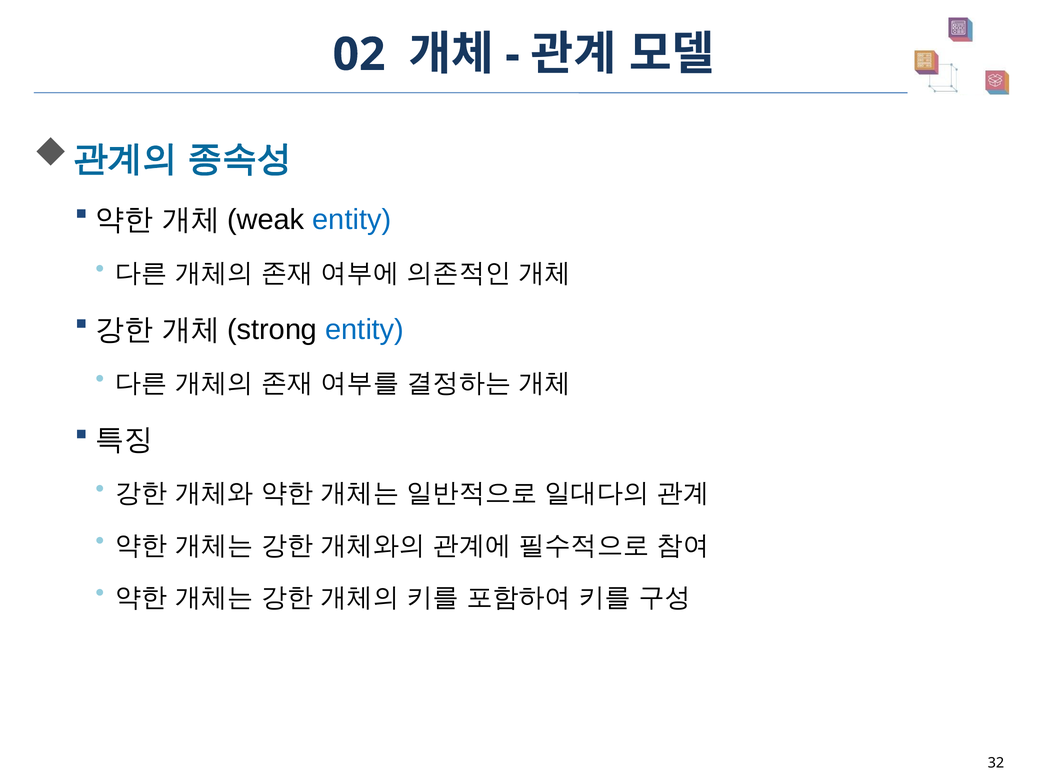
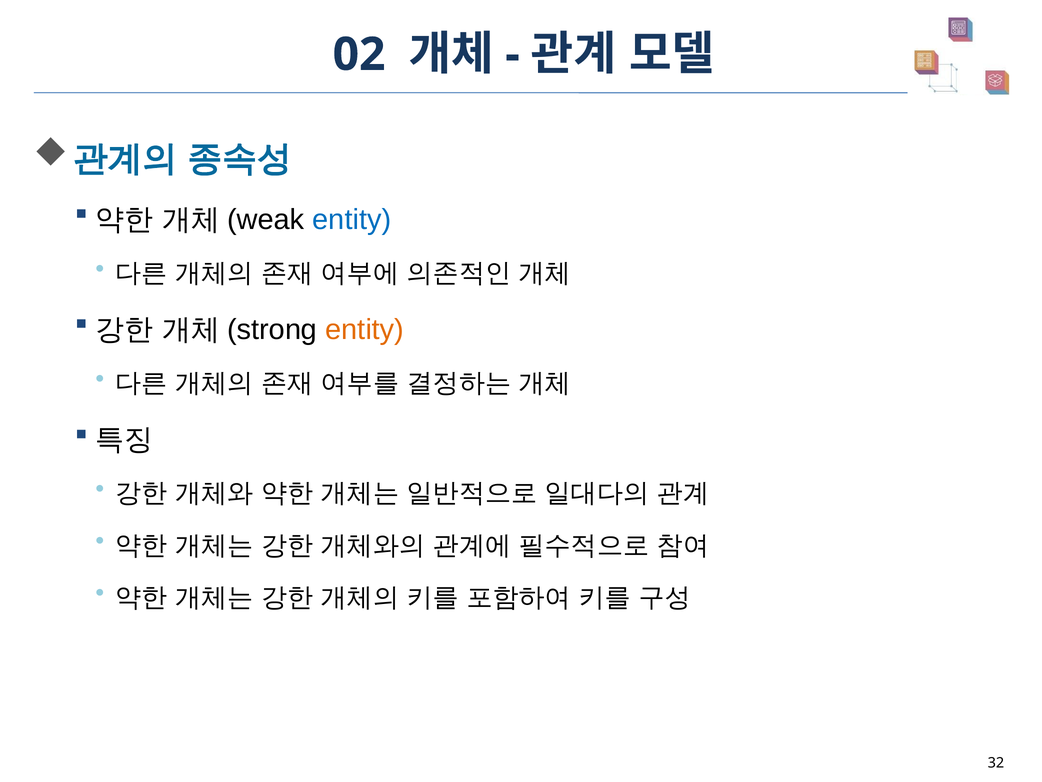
entity at (365, 329) colour: blue -> orange
